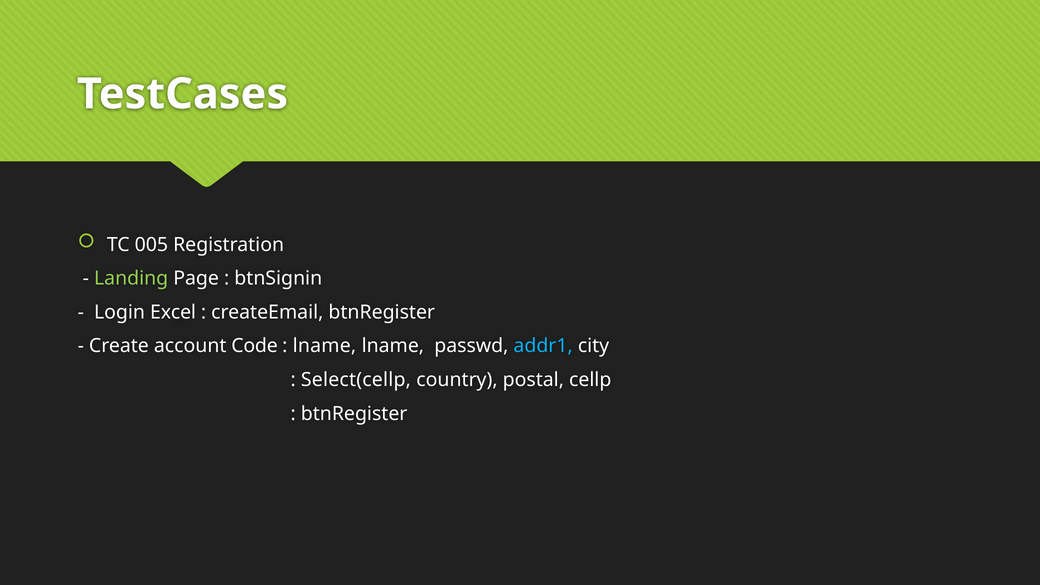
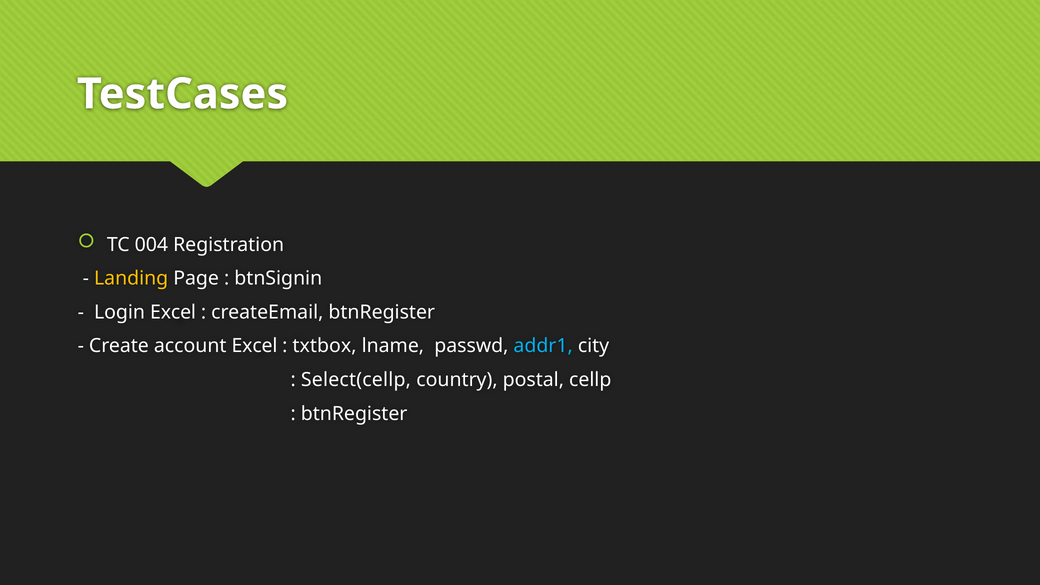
005: 005 -> 004
Landing colour: light green -> yellow
account Code: Code -> Excel
lname at (324, 346): lname -> txtbox
